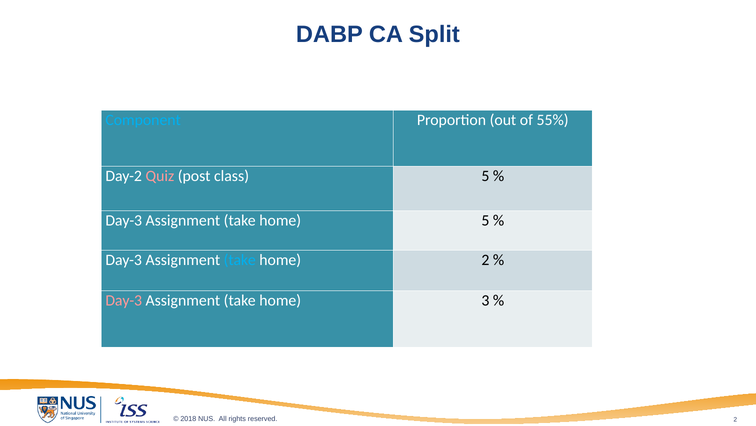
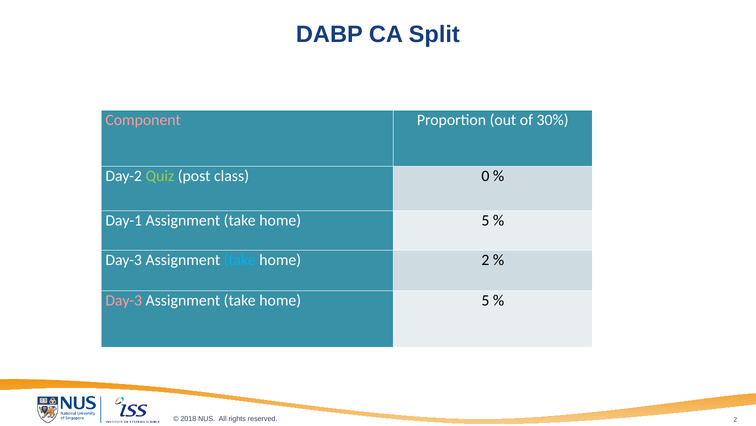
Component colour: light blue -> pink
55%: 55% -> 30%
Quiz colour: pink -> light green
class 5: 5 -> 0
Day-3 at (124, 220): Day-3 -> Day-1
3 at (485, 300): 3 -> 5
